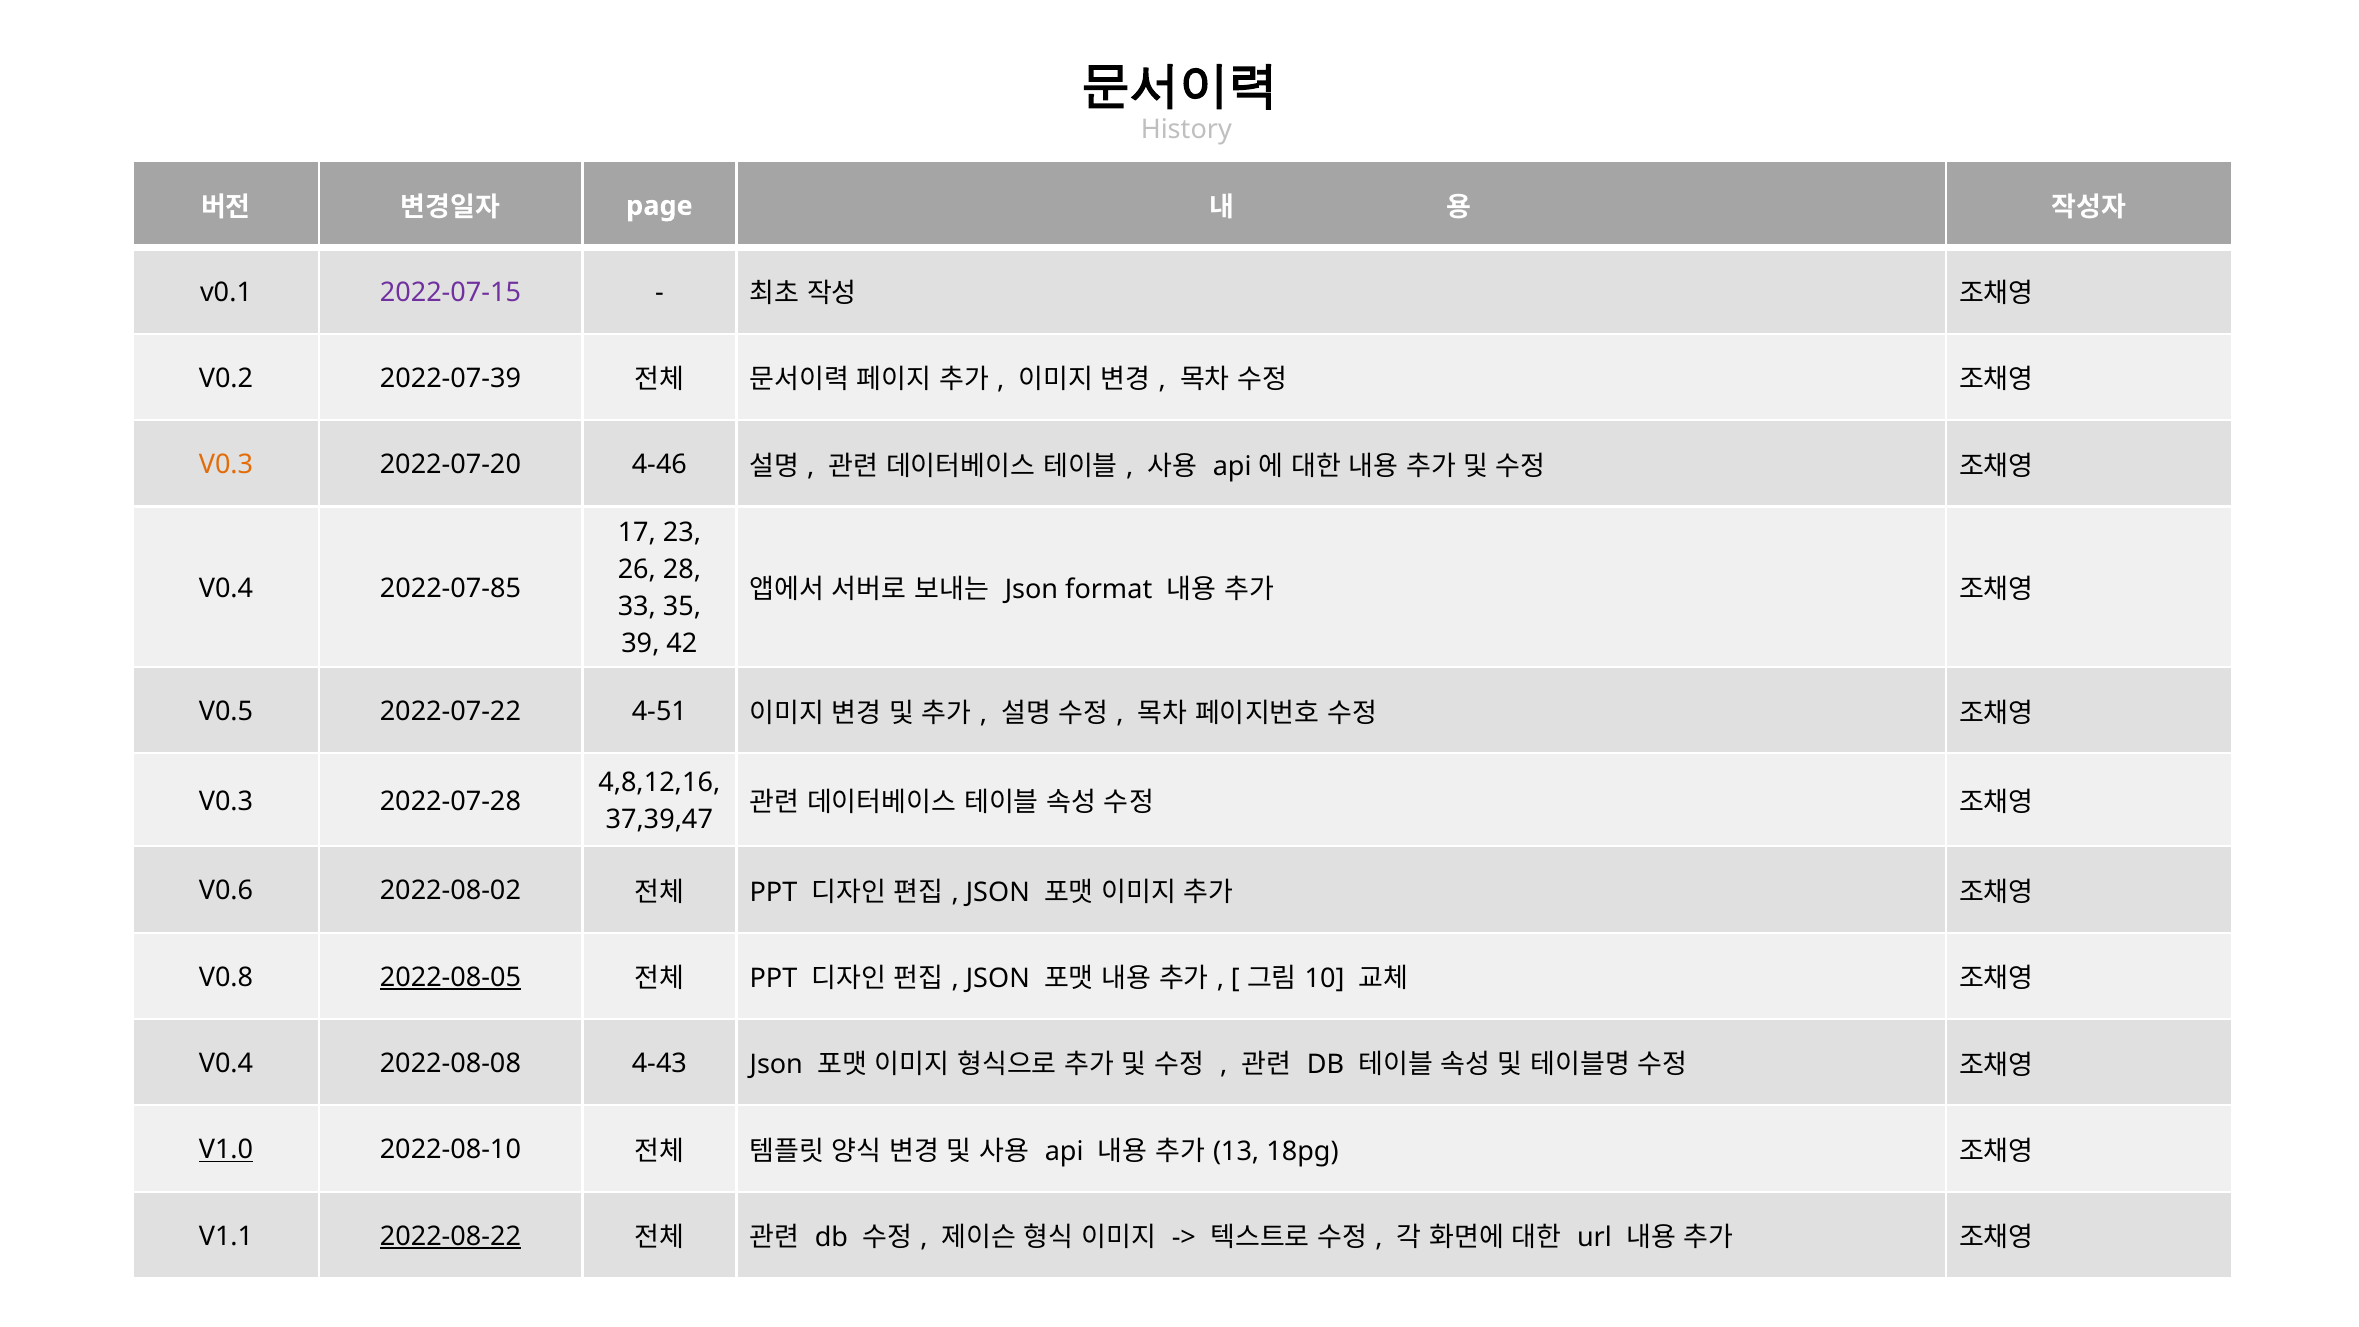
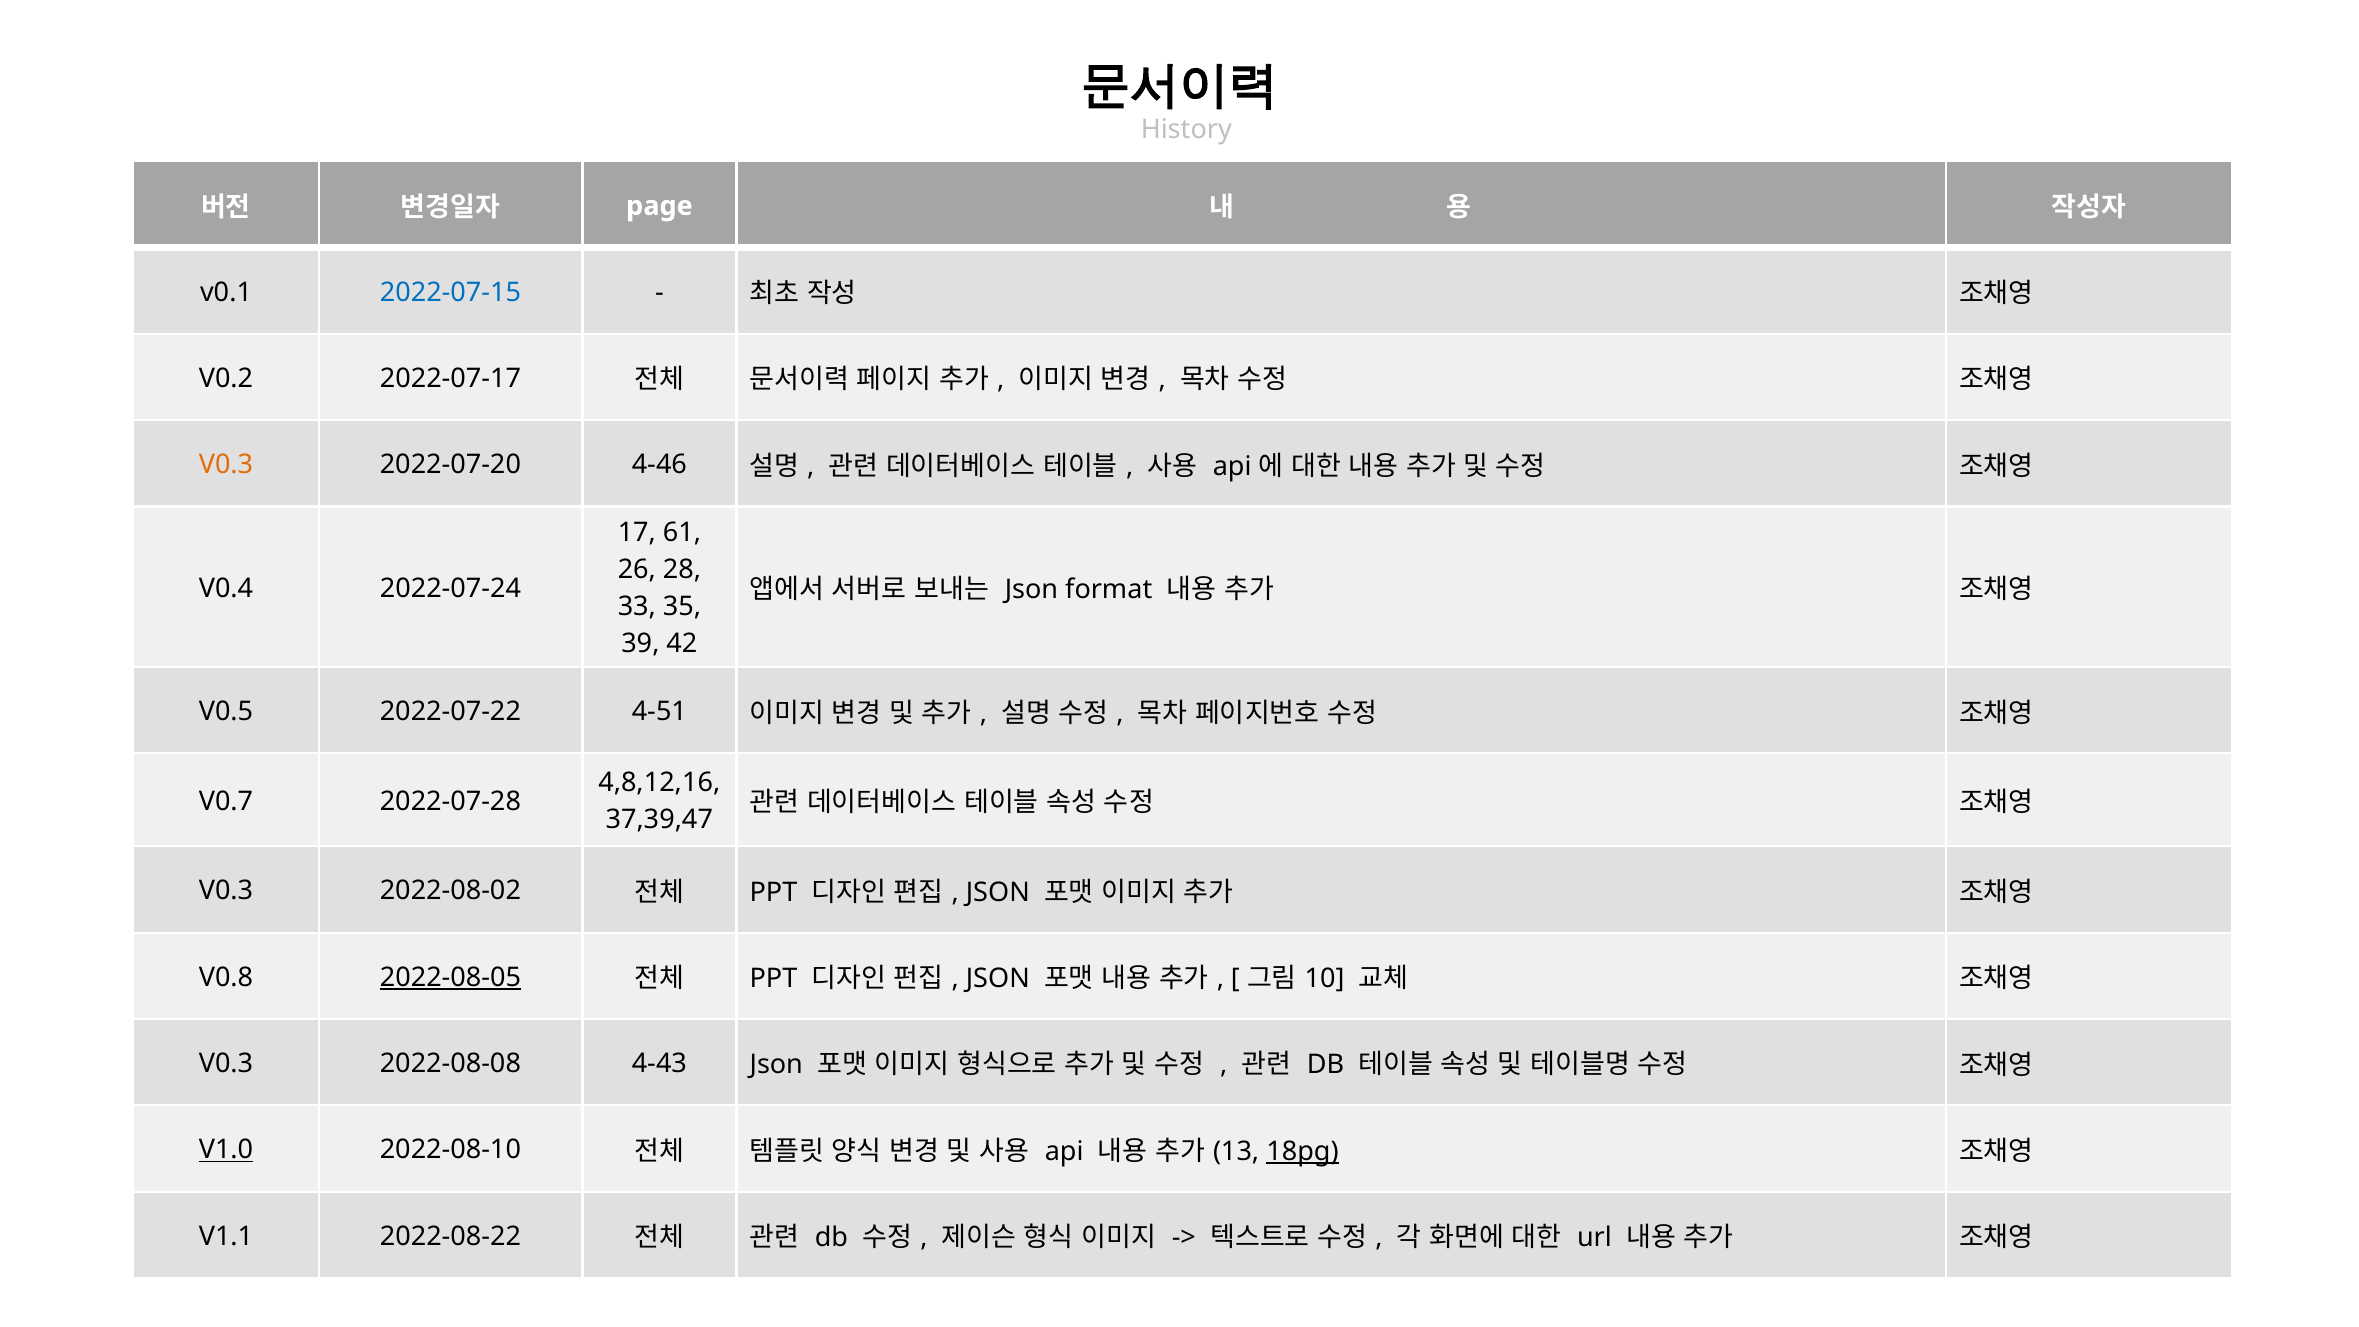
2022-07-15 colour: purple -> blue
2022-07-39: 2022-07-39 -> 2022-07-17
23: 23 -> 61
2022-07-85: 2022-07-85 -> 2022-07-24
V0.3 at (226, 801): V0.3 -> V0.7
V0.6 at (226, 891): V0.6 -> V0.3
V0.4 at (226, 1064): V0.4 -> V0.3
18pg underline: none -> present
2022-08-22 underline: present -> none
